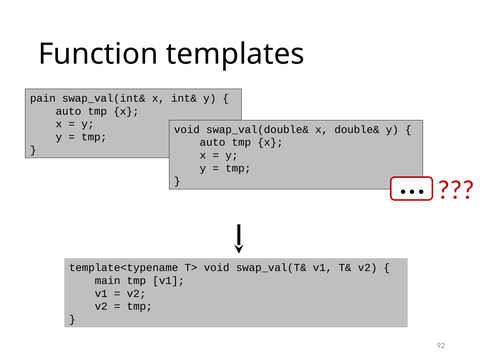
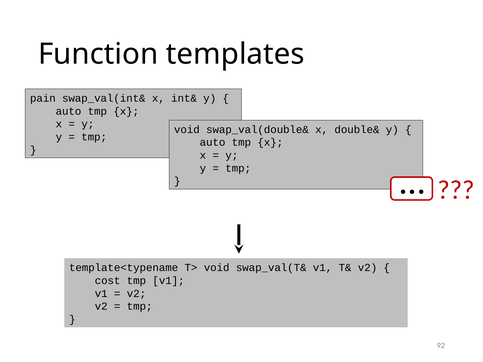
main: main -> cost
